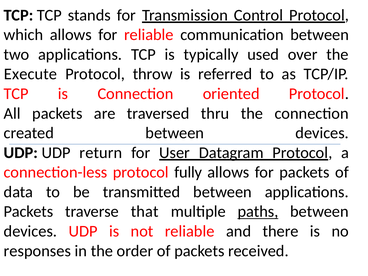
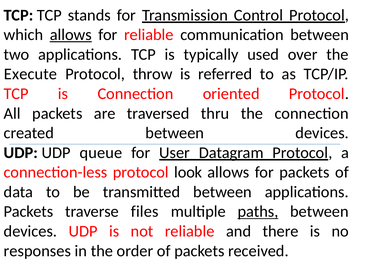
allows at (71, 35) underline: none -> present
return: return -> queue
fully: fully -> look
that: that -> files
